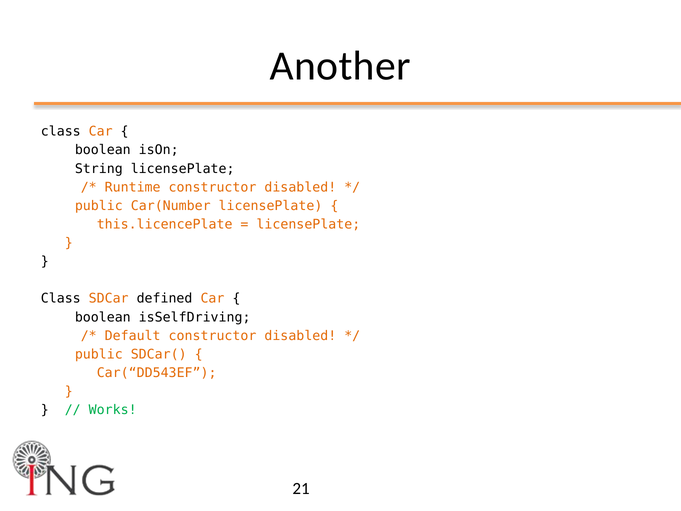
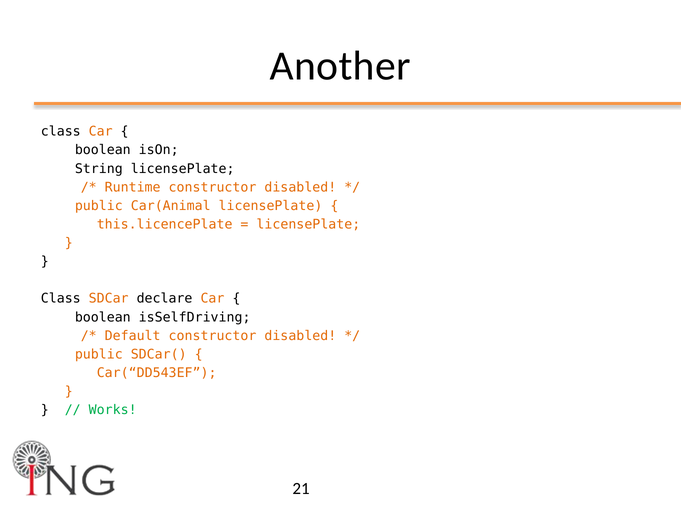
Car(Number: Car(Number -> Car(Animal
defined: defined -> declare
